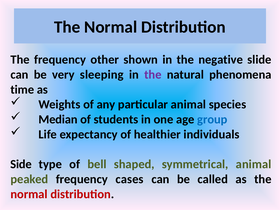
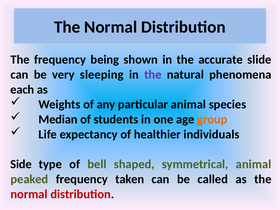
other: other -> being
negative: negative -> accurate
time: time -> each
group colour: blue -> orange
cases: cases -> taken
